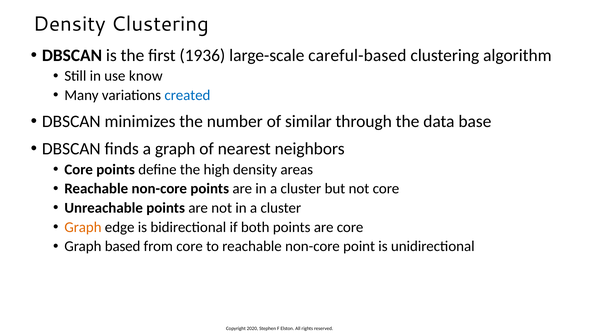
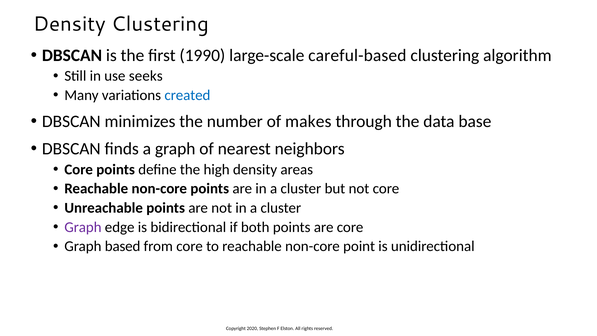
1936: 1936 -> 1990
know: know -> seeks
similar: similar -> makes
Graph at (83, 227) colour: orange -> purple
